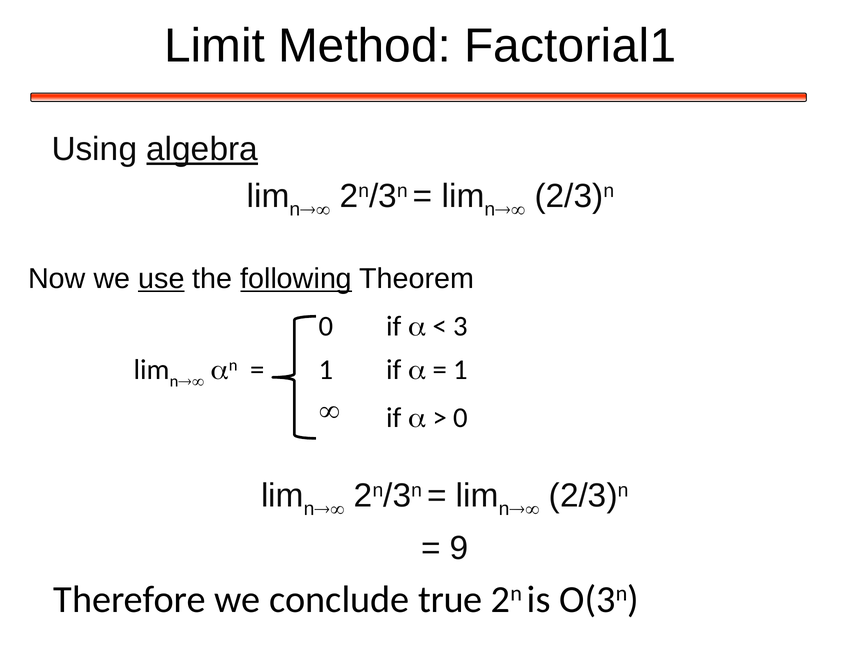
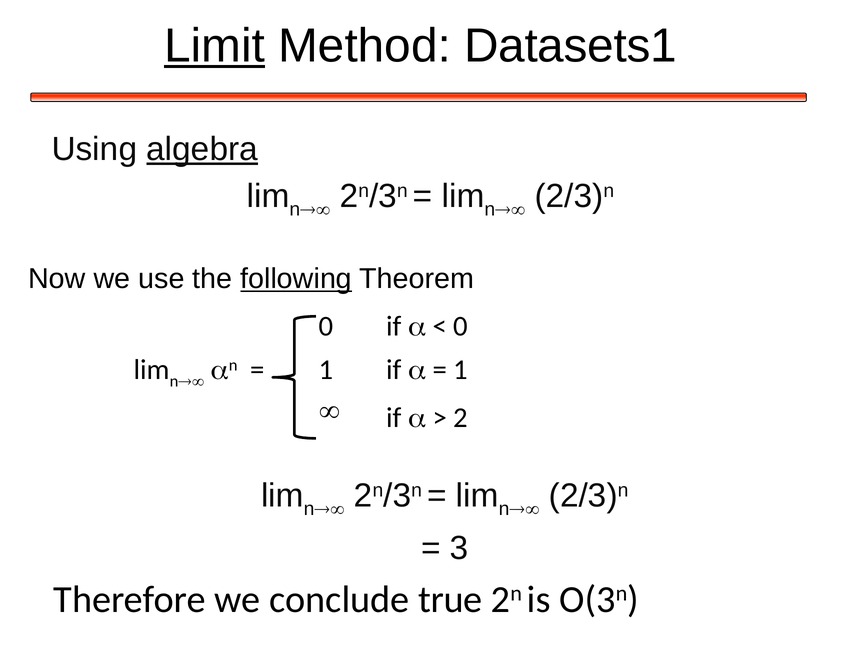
Limit underline: none -> present
Factorial1: Factorial1 -> Datasets1
use underline: present -> none
3 at (461, 326): 3 -> 0
0 at (461, 417): 0 -> 2
9: 9 -> 3
